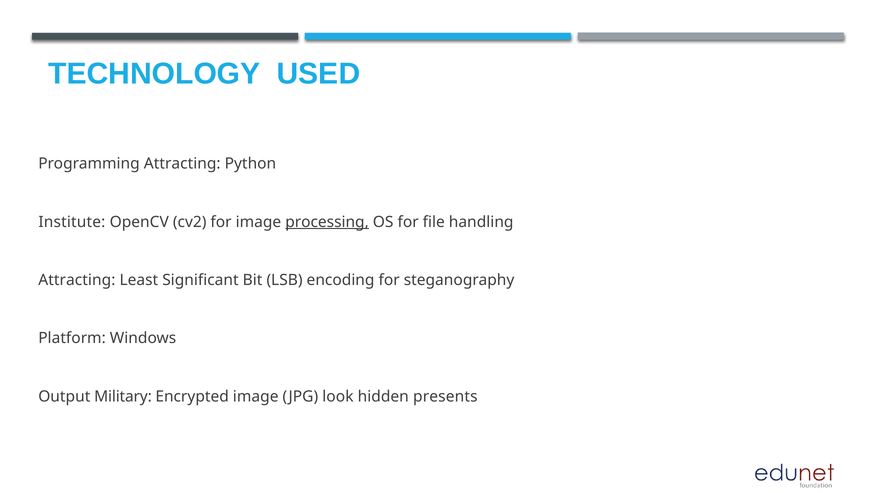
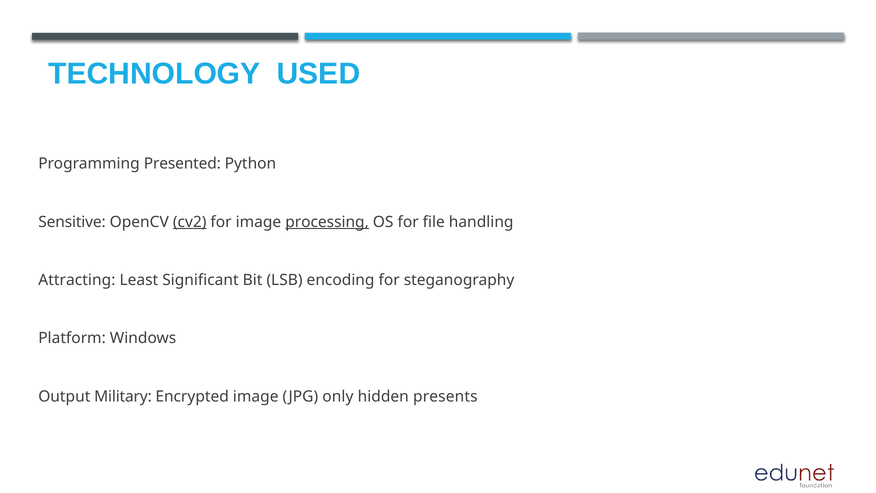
Programming Attracting: Attracting -> Presented
Institute: Institute -> Sensitive
cv2 underline: none -> present
look: look -> only
